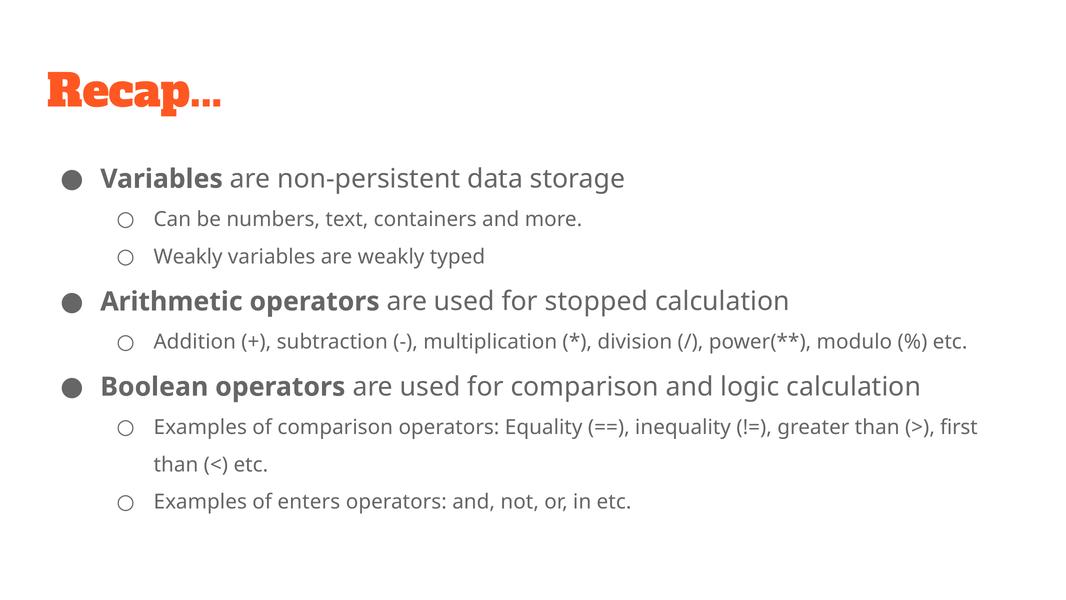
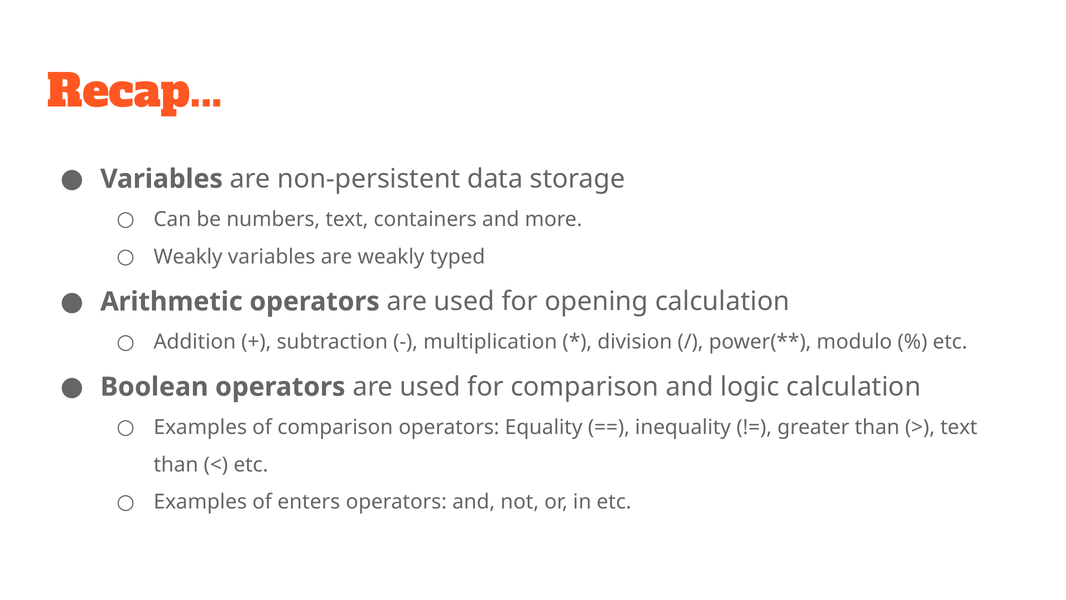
stopped: stopped -> opening
first at (959, 427): first -> text
